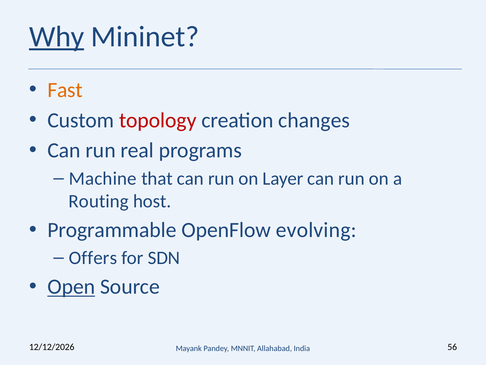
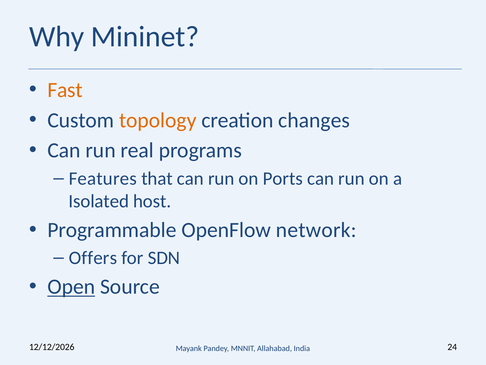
Why underline: present -> none
topology colour: red -> orange
Machine: Machine -> Features
Layer: Layer -> Ports
Routing: Routing -> Isolated
evolving: evolving -> network
56: 56 -> 24
